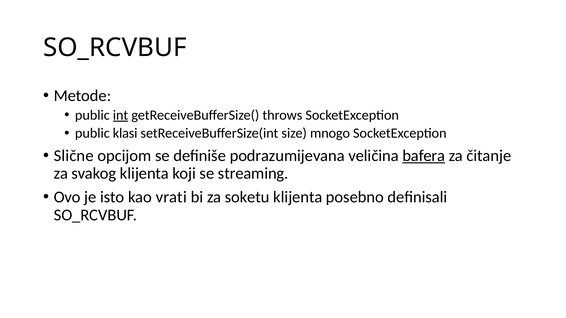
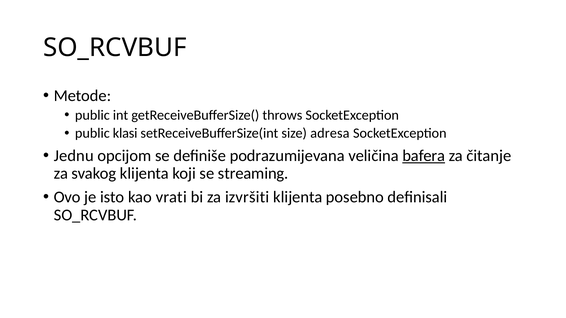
int underline: present -> none
mnogo: mnogo -> adresa
Slične: Slične -> Jednu
soketu: soketu -> izvršiti
